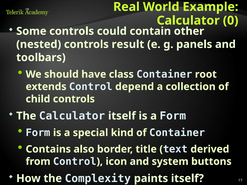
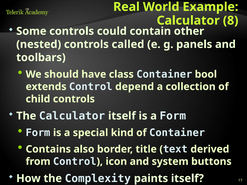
0: 0 -> 8
result: result -> called
root: root -> bool
